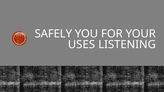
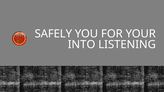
USES: USES -> INTO
